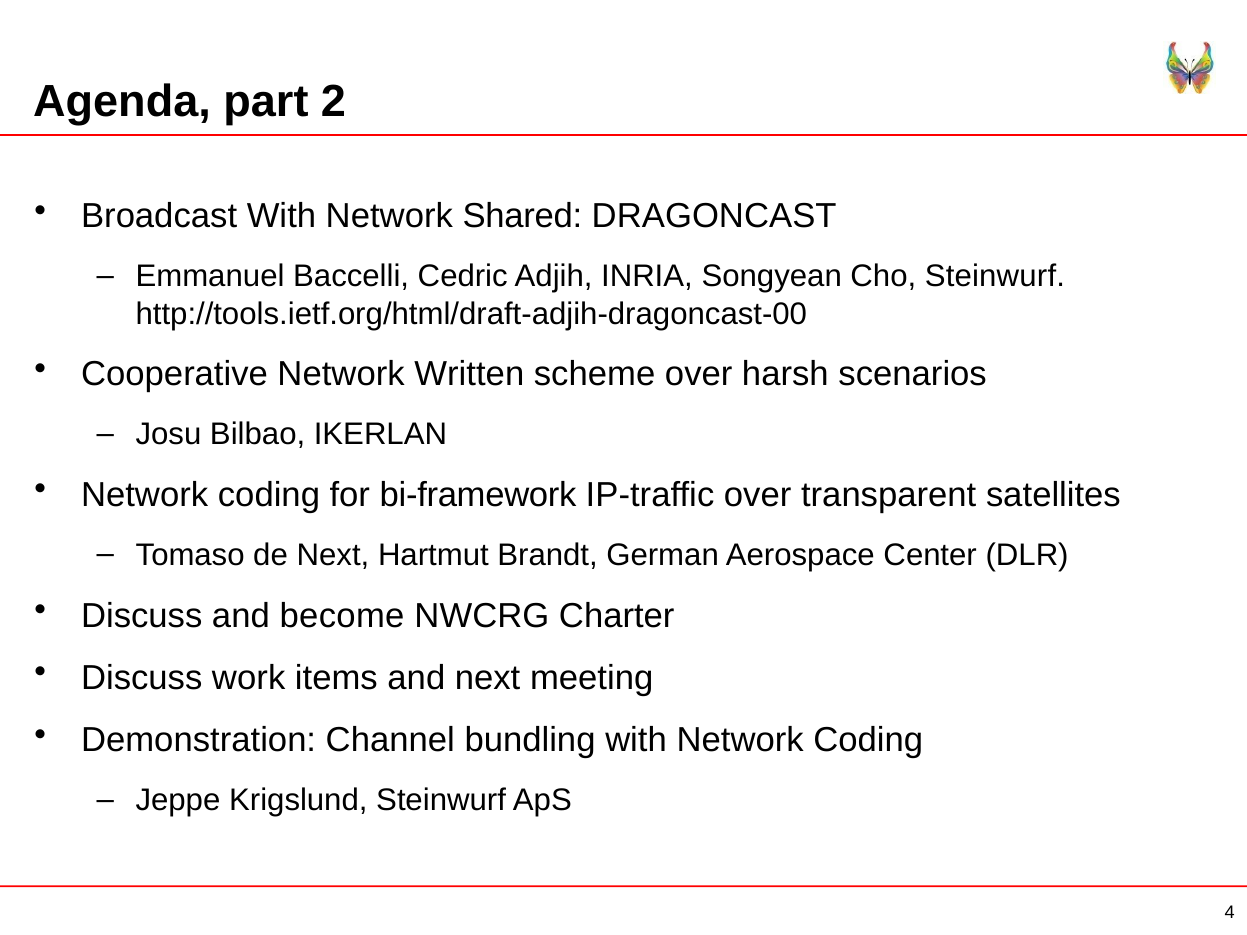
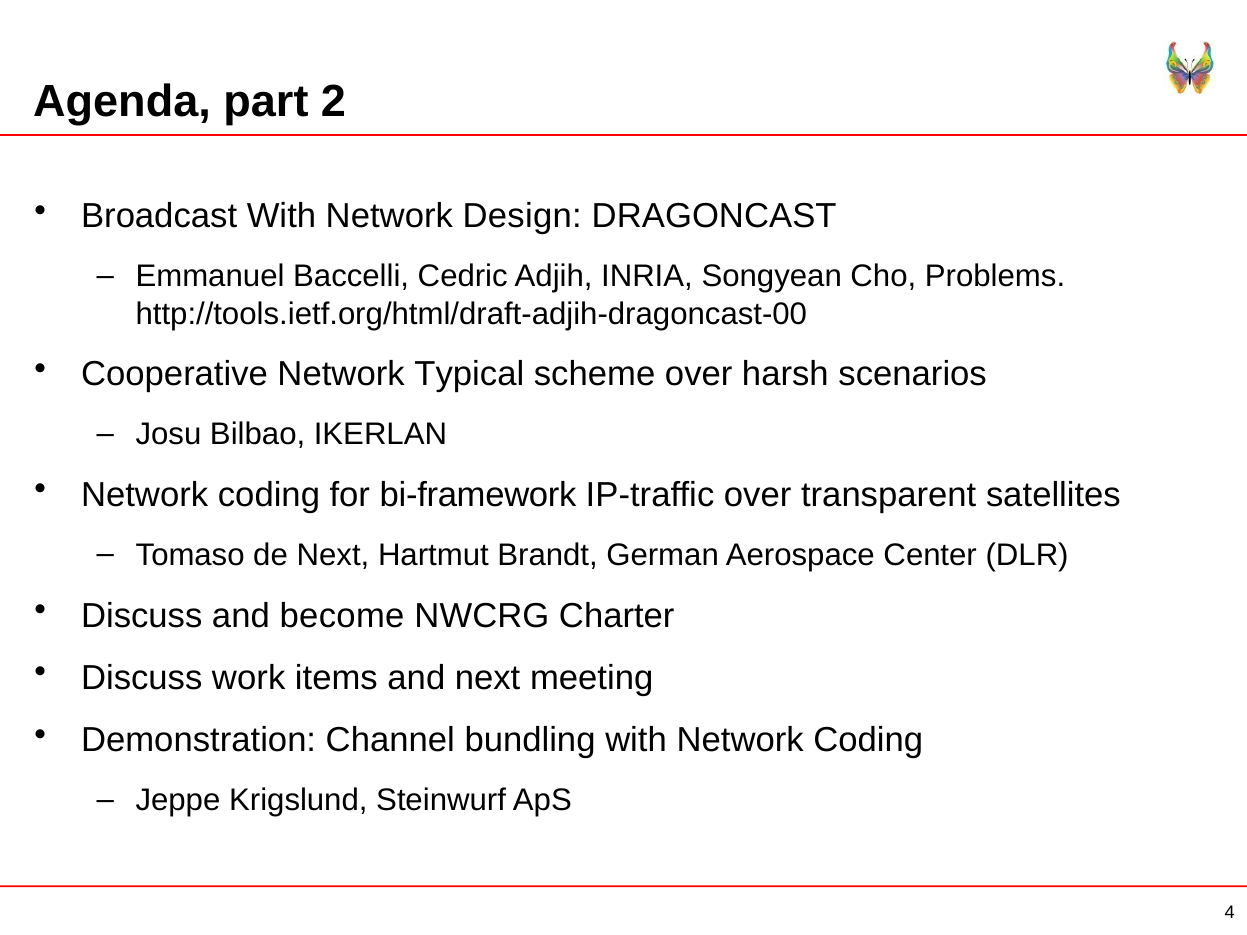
Shared: Shared -> Design
Cho Steinwurf: Steinwurf -> Problems
Written: Written -> Typical
